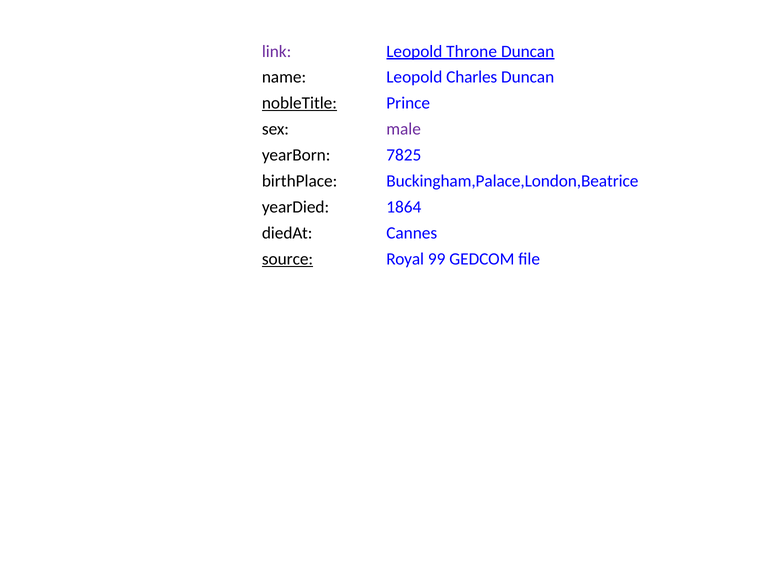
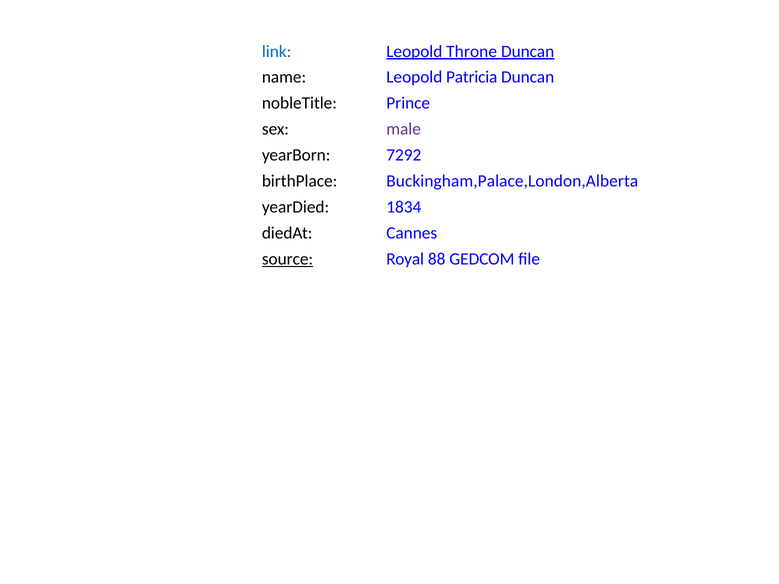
link colour: purple -> blue
Charles: Charles -> Patricia
nobleTitle underline: present -> none
7825: 7825 -> 7292
Buckingham,Palace,London,Beatrice: Buckingham,Palace,London,Beatrice -> Buckingham,Palace,London,Alberta
1864: 1864 -> 1834
99: 99 -> 88
